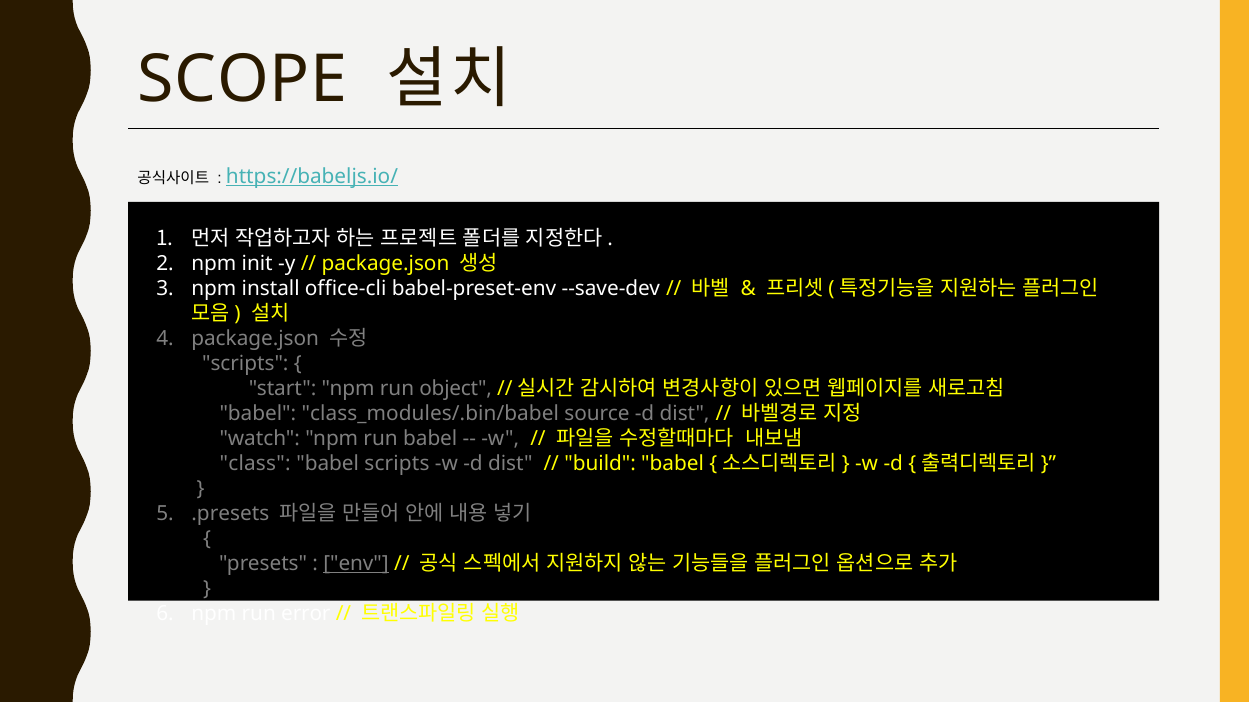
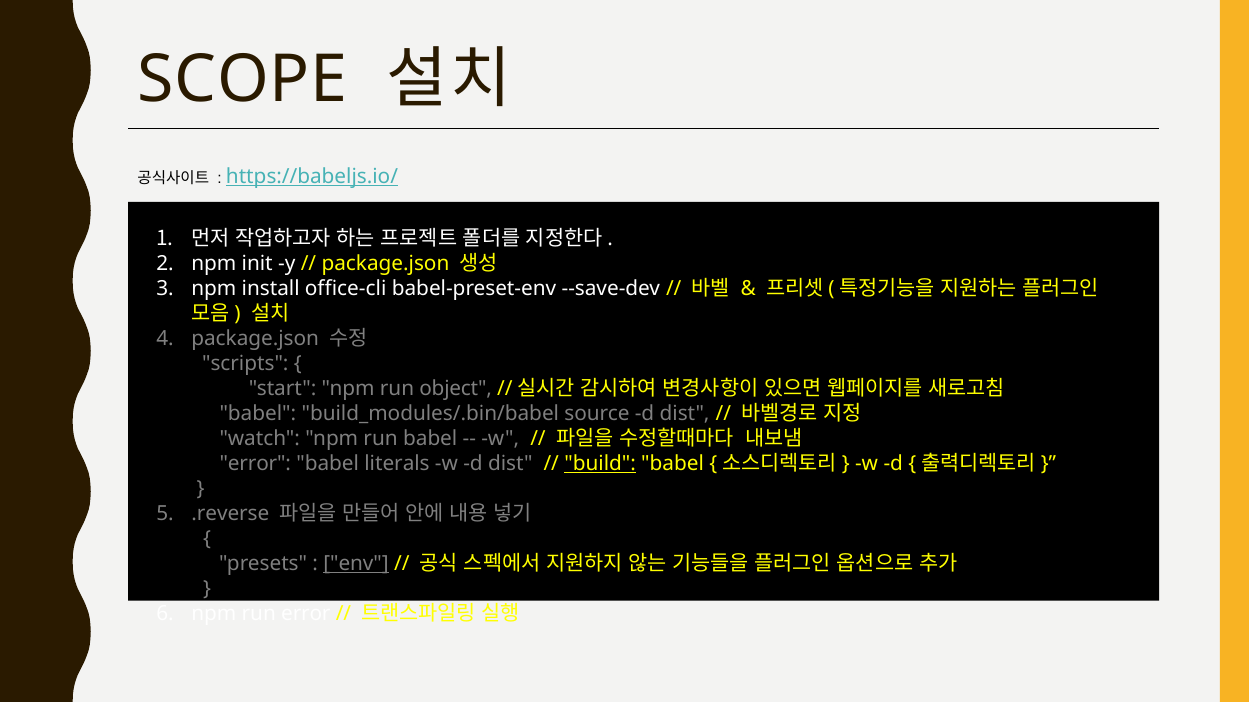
class_modules/.bin/babel: class_modules/.bin/babel -> build_modules/.bin/babel
class at (255, 464): class -> error
babel scripts: scripts -> literals
build underline: none -> present
.presets: .presets -> .reverse
